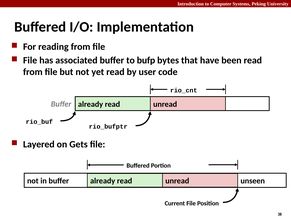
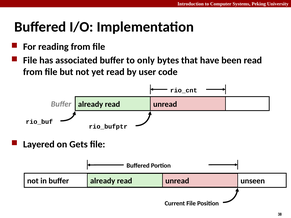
bufp: bufp -> only
